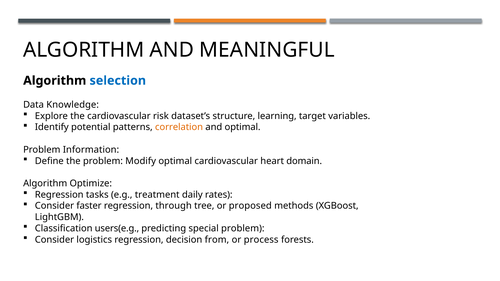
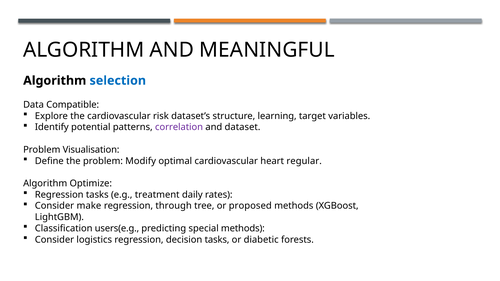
Knowledge: Knowledge -> Compatible
correlation colour: orange -> purple
and optimal: optimal -> dataset
Information: Information -> Visualisation
domain: domain -> regular
faster: faster -> make
special problem: problem -> methods
decision from: from -> tasks
process: process -> diabetic
